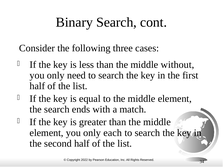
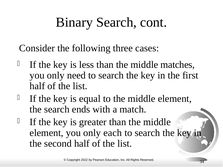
without: without -> matches
